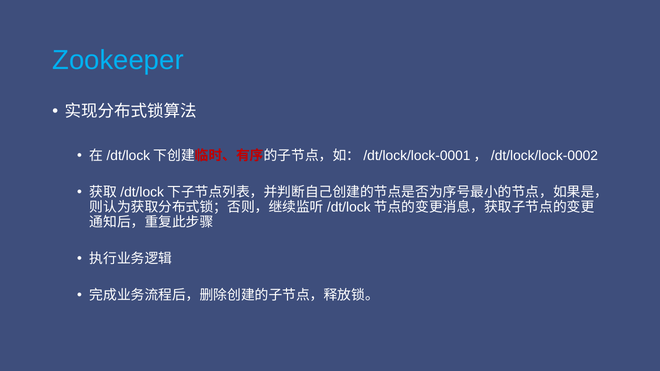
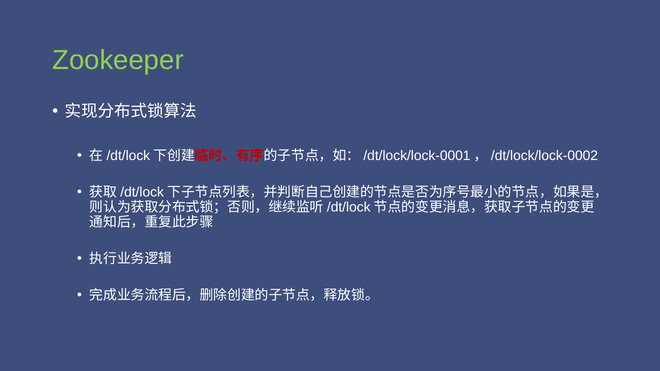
Zookeeper colour: light blue -> light green
